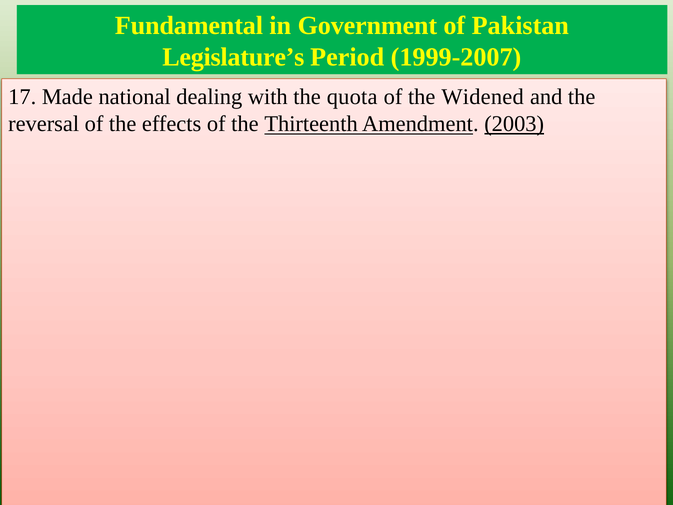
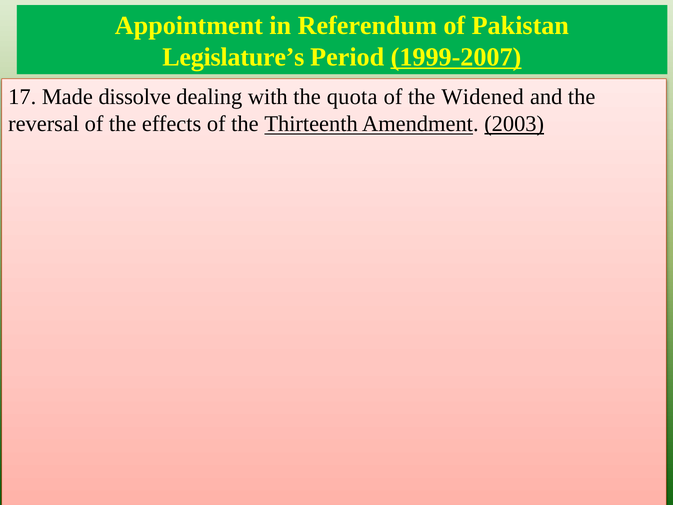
Fundamental: Fundamental -> Appointment
Government: Government -> Referendum
1999-2007 underline: none -> present
national: national -> dissolve
